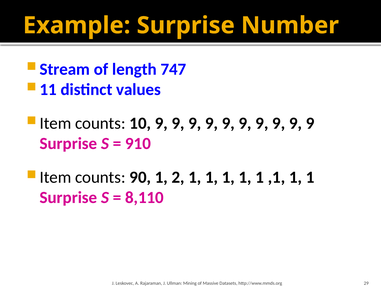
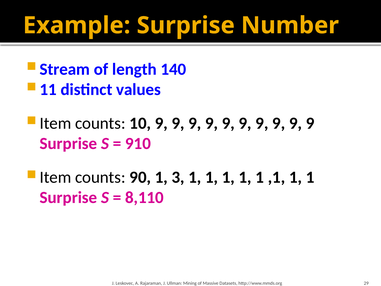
747: 747 -> 140
2: 2 -> 3
